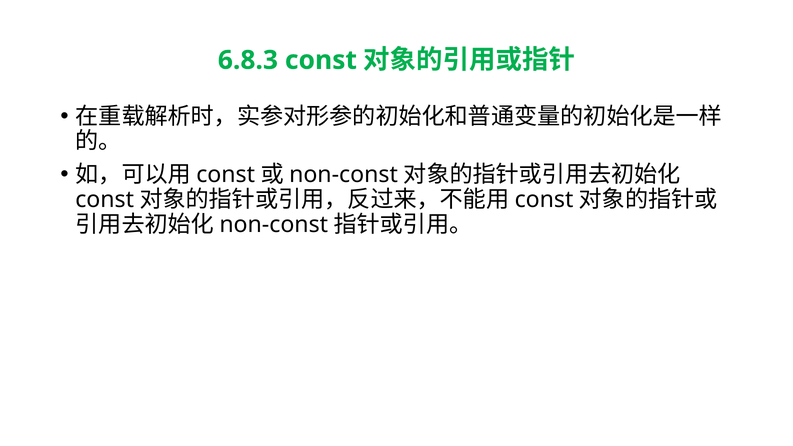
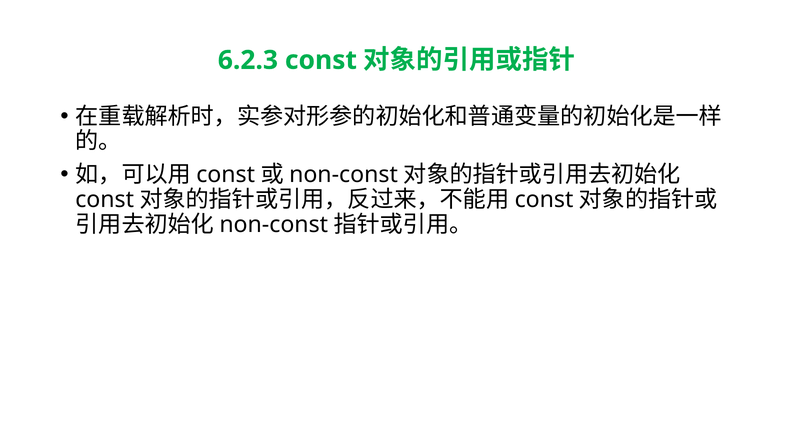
6.8.3: 6.8.3 -> 6.2.3
